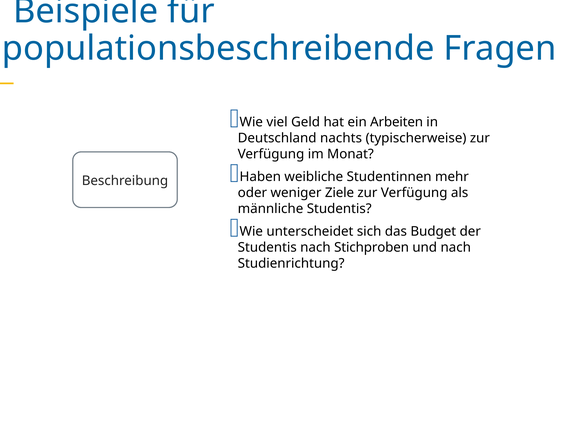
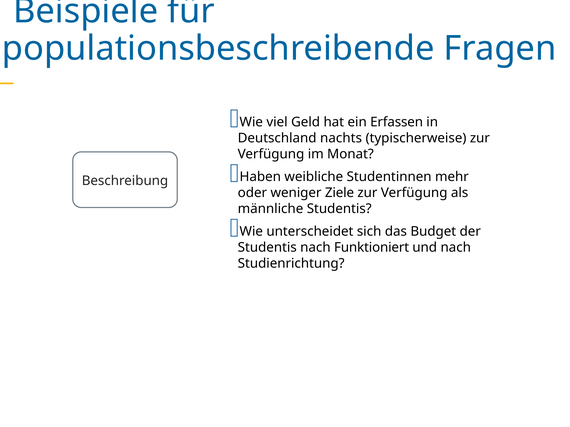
Arbeiten: Arbeiten -> Erfassen
Stichproben: Stichproben -> Funktioniert
